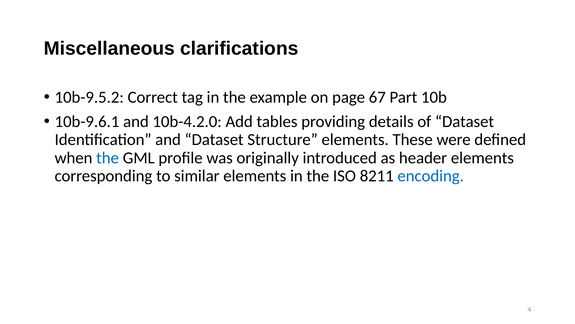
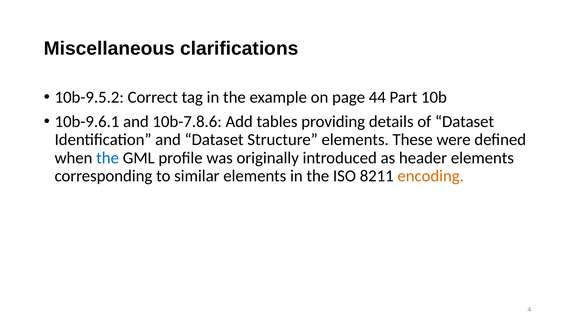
67: 67 -> 44
10b-4.2.0: 10b-4.2.0 -> 10b-7.8.6
encoding colour: blue -> orange
